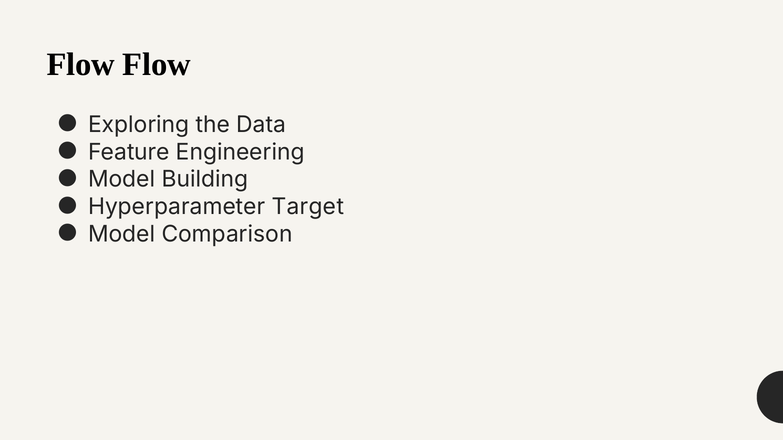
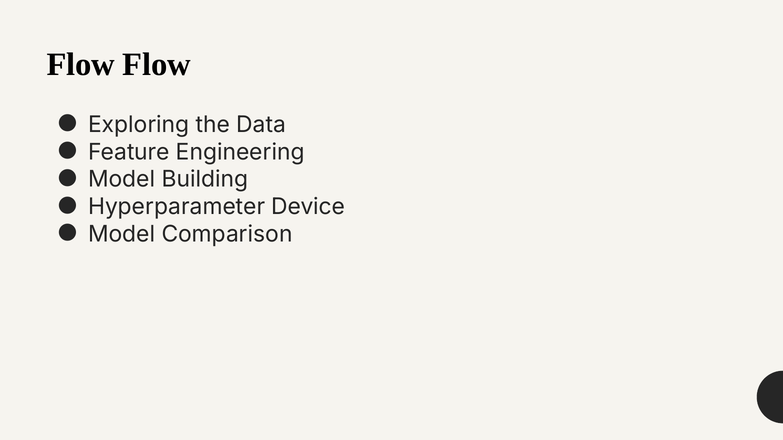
Target: Target -> Device
